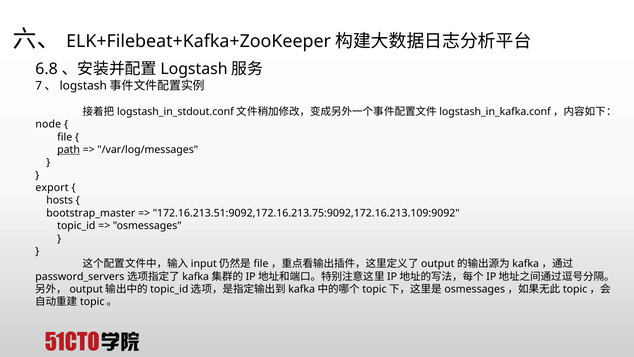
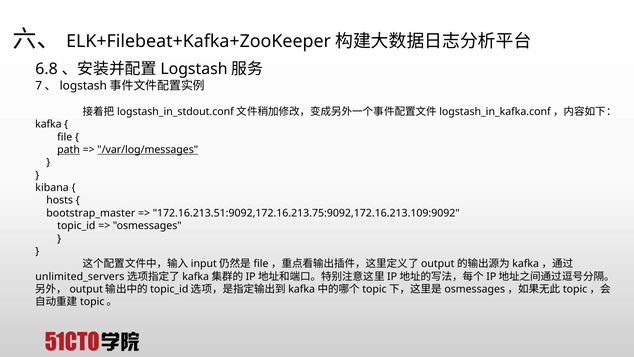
node: node -> kafka
/var/log/messages underline: none -> present
export: export -> kibana
password_servers: password_servers -> unlimited_servers
